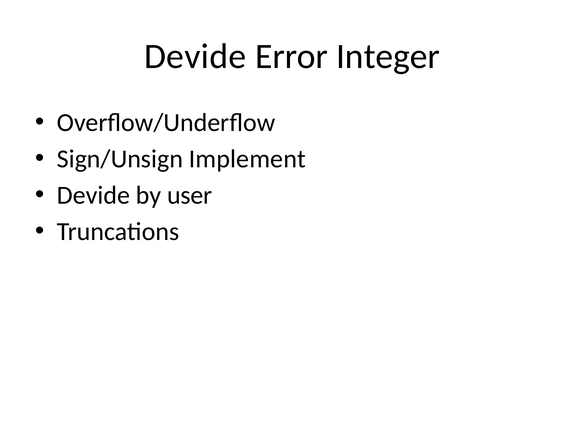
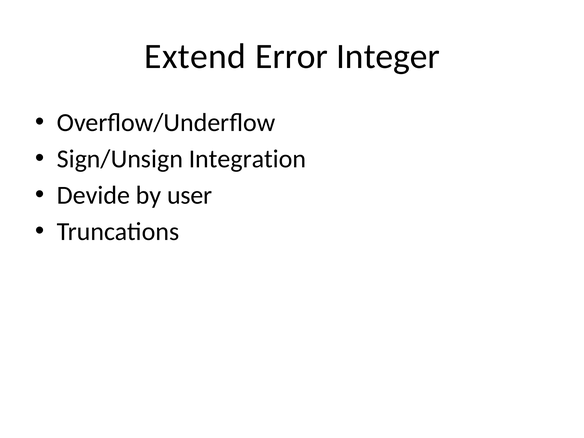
Devide at (195, 57): Devide -> Extend
Implement: Implement -> Integration
